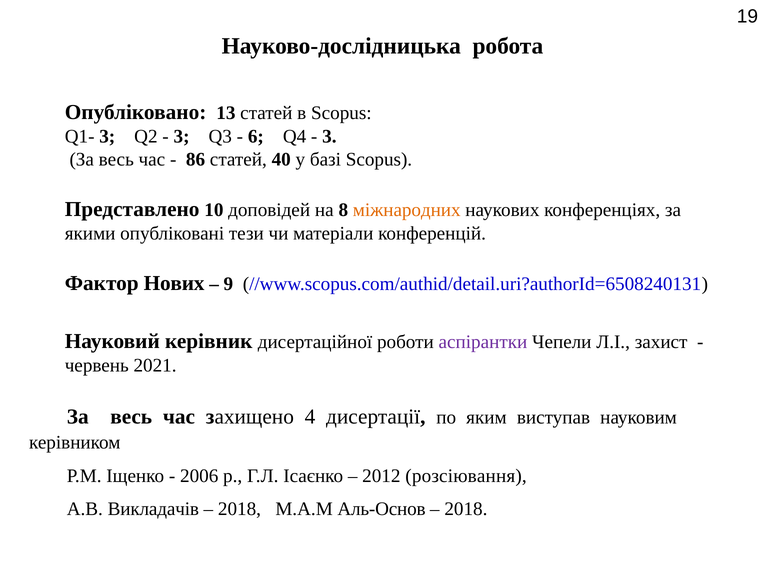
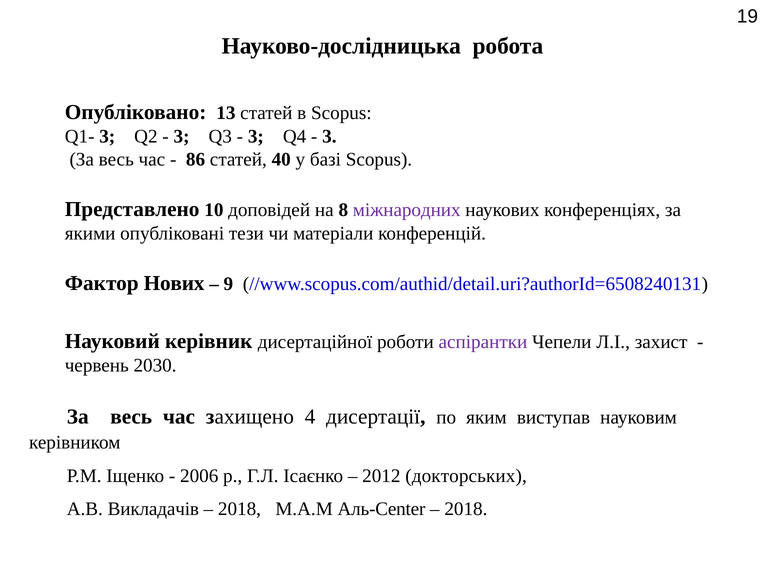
6 at (256, 136): 6 -> 3
міжнародних colour: orange -> purple
2021: 2021 -> 2030
розсіювання: розсіювання -> докторських
Аль-Основ: Аль-Основ -> Аль-Center
